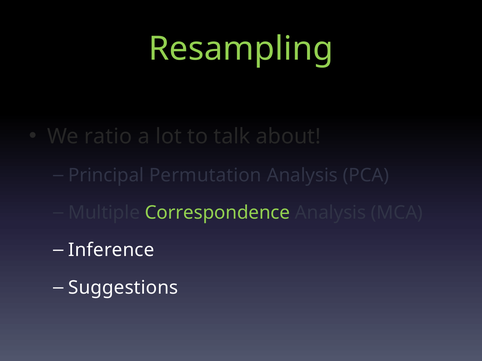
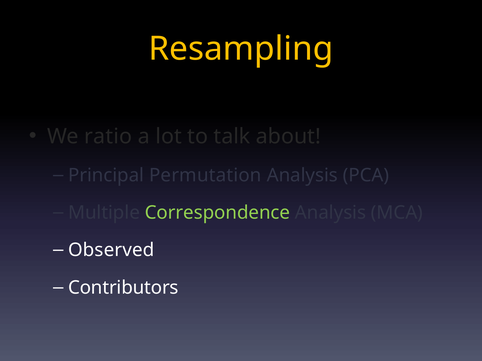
Resampling colour: light green -> yellow
Inference: Inference -> Observed
Suggestions: Suggestions -> Contributors
